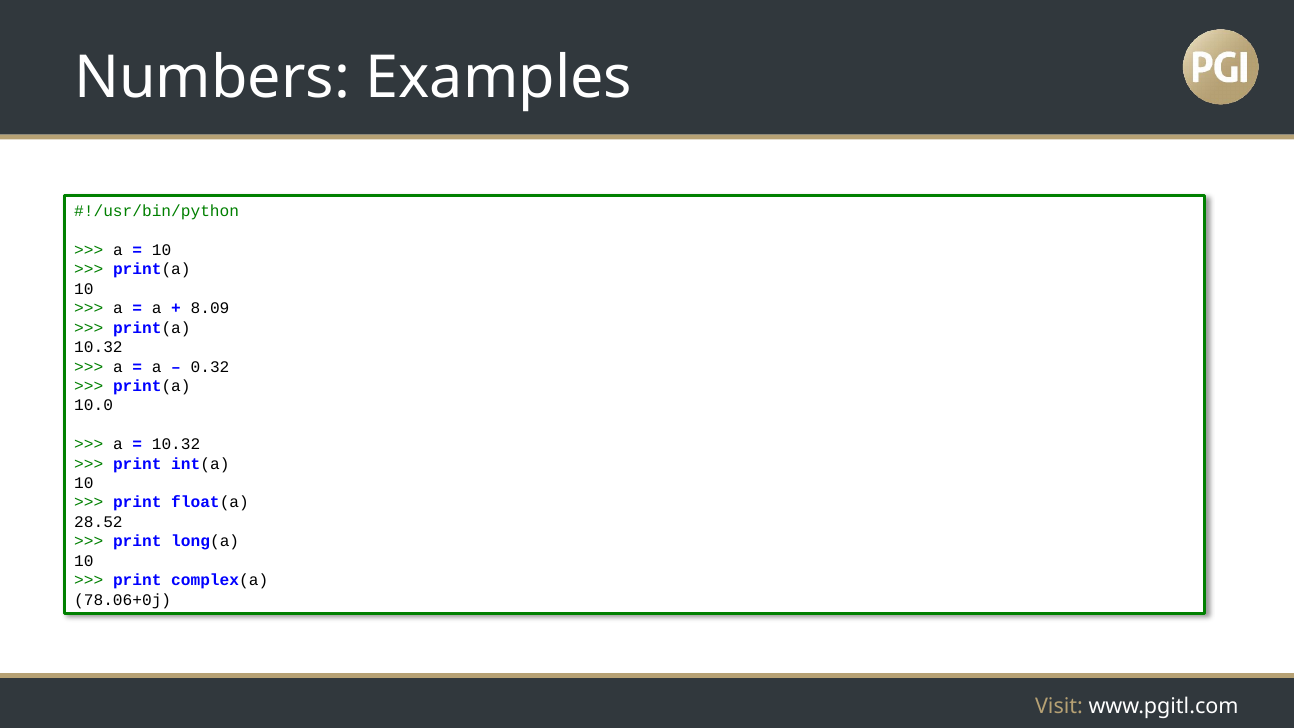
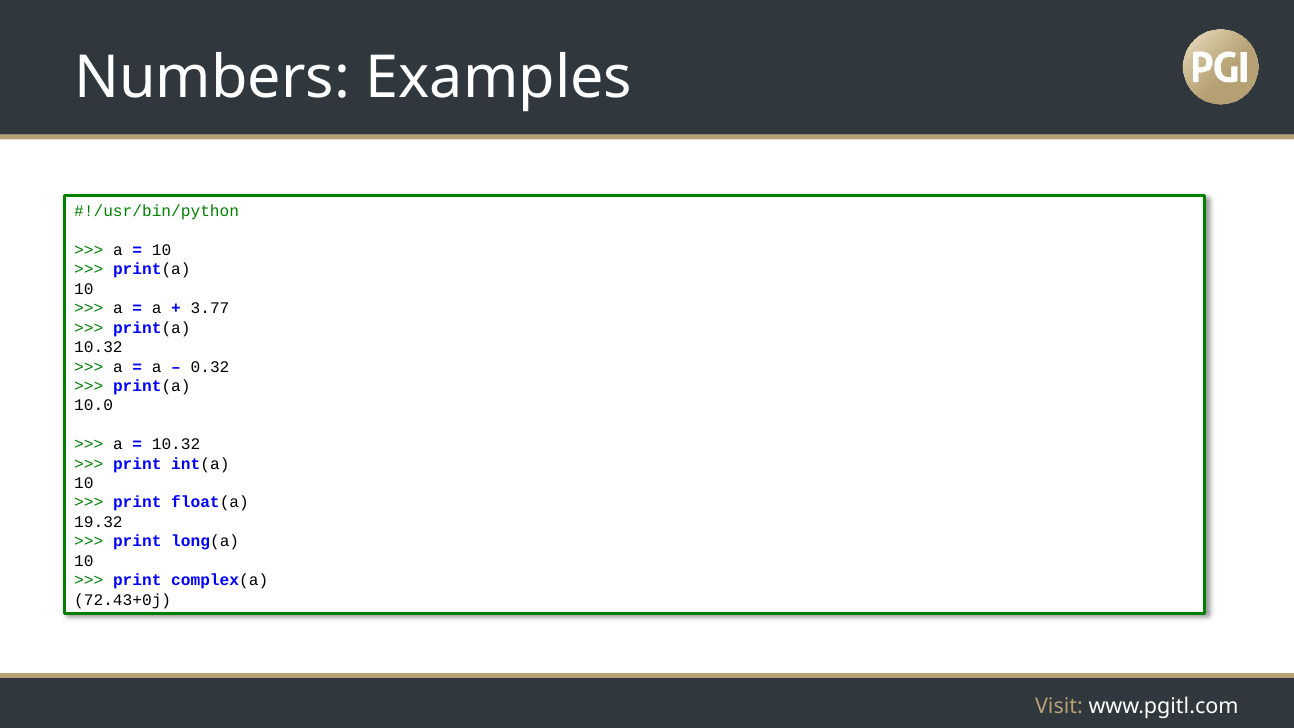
8.09: 8.09 -> 3.77
28.52: 28.52 -> 19.32
78.06+0j: 78.06+0j -> 72.43+0j
